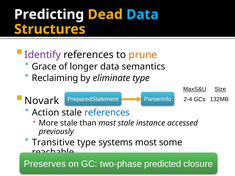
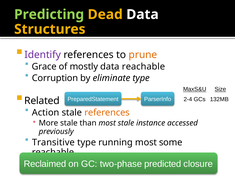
Predicting colour: white -> light green
Data at (142, 14) colour: light blue -> white
longer: longer -> mostly
data semantics: semantics -> reachable
Reclaiming: Reclaiming -> Corruption
Novark: Novark -> Related
references at (107, 113) colour: blue -> orange
systems: systems -> running
Preserves: Preserves -> Reclaimed
